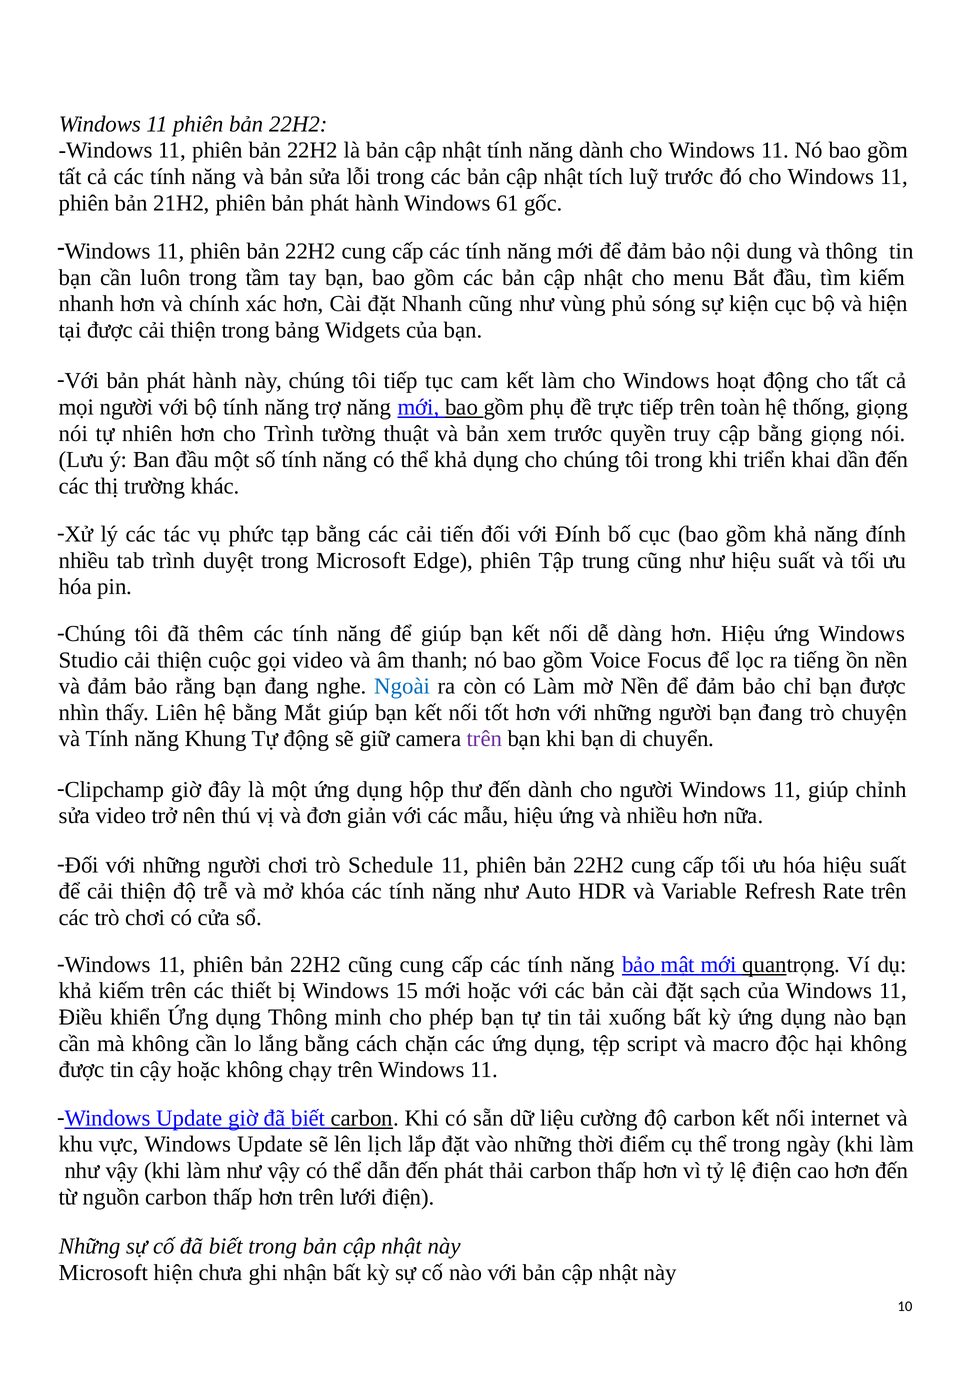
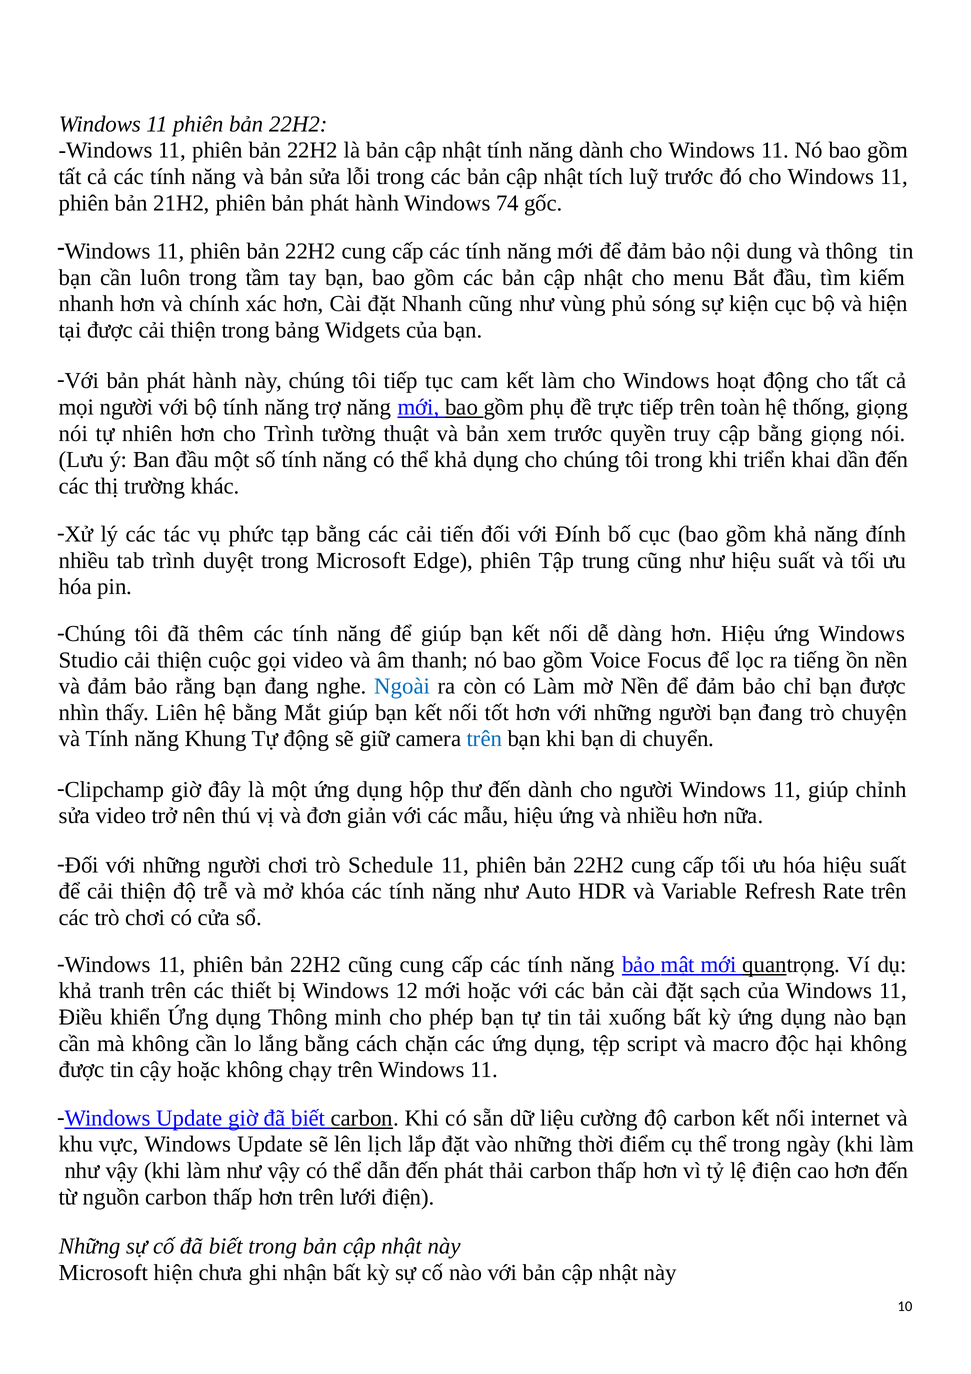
61: 61 -> 74
trên at (484, 739) colour: purple -> blue
khả kiếm: kiếm -> tranh
15: 15 -> 12
